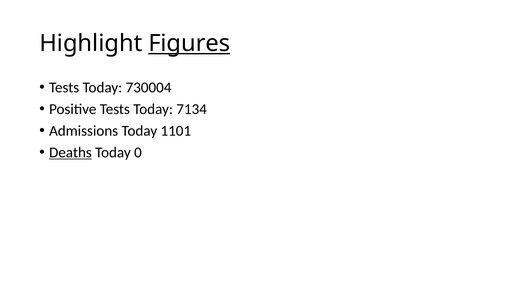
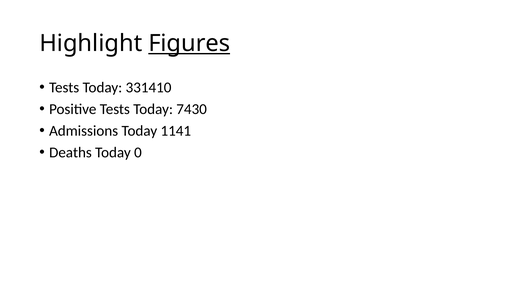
730004: 730004 -> 331410
7134: 7134 -> 7430
1101: 1101 -> 1141
Deaths underline: present -> none
